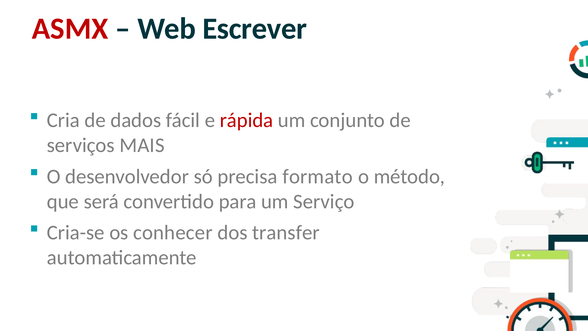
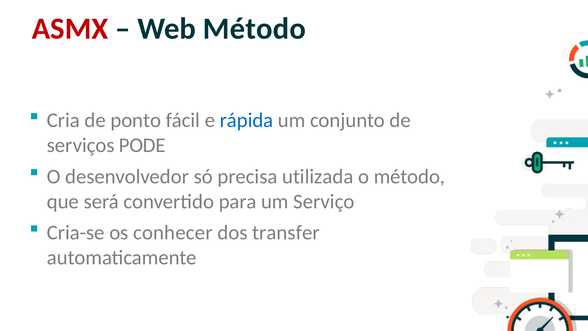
Web Escrever: Escrever -> Método
dados: dados -> ponto
rápida colour: red -> blue
MAIS: MAIS -> PODE
formato: formato -> utilizada
